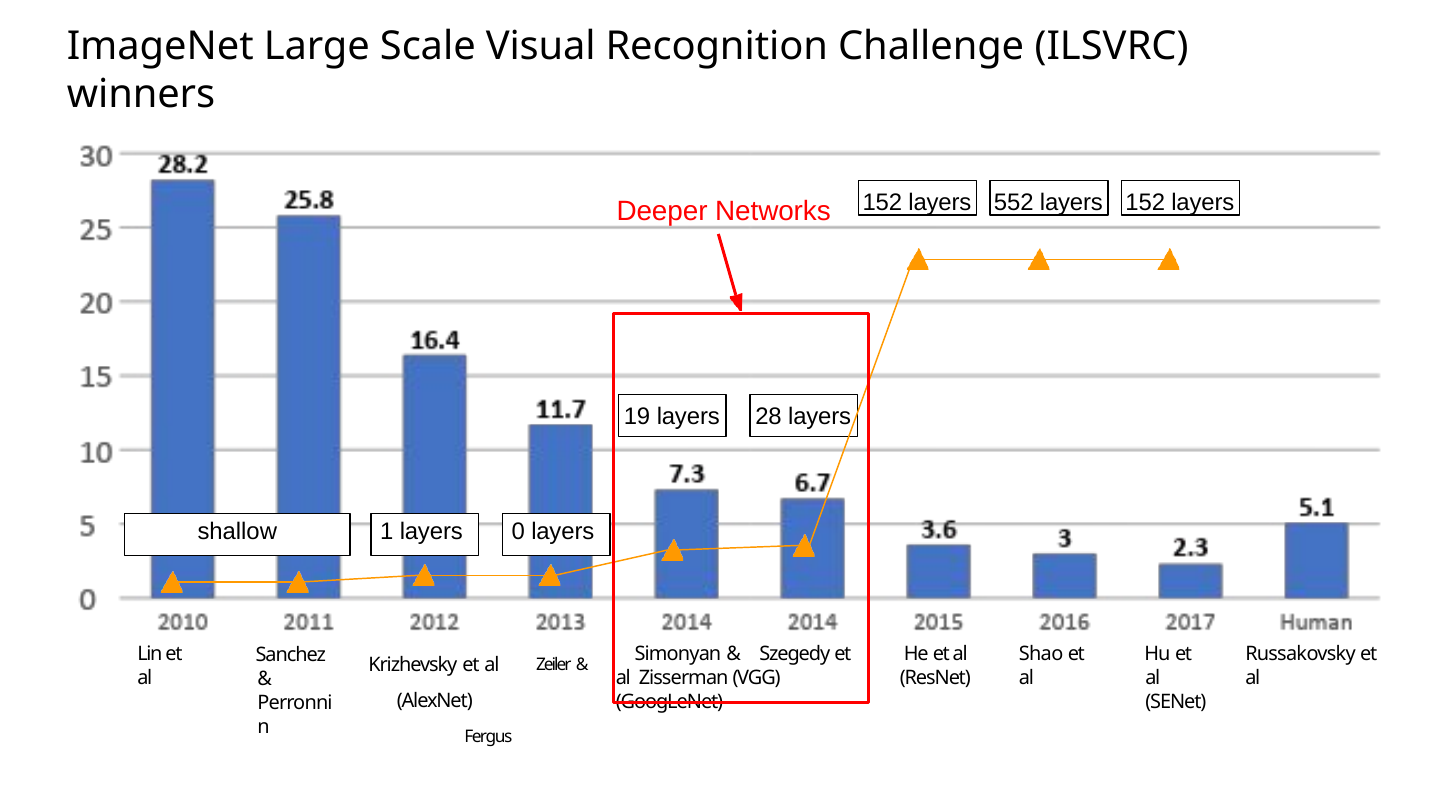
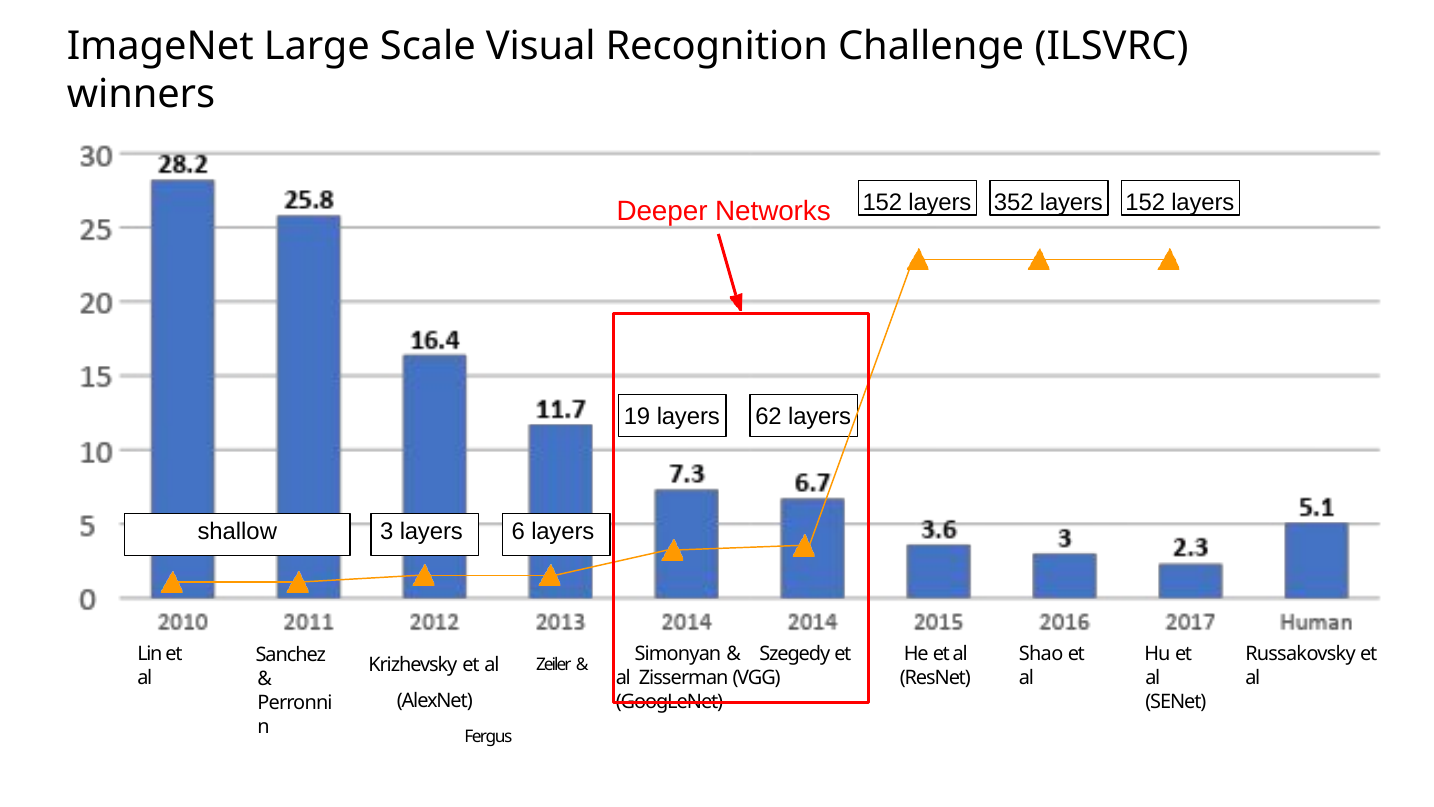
552: 552 -> 352
28: 28 -> 62
1: 1 -> 3
0: 0 -> 6
